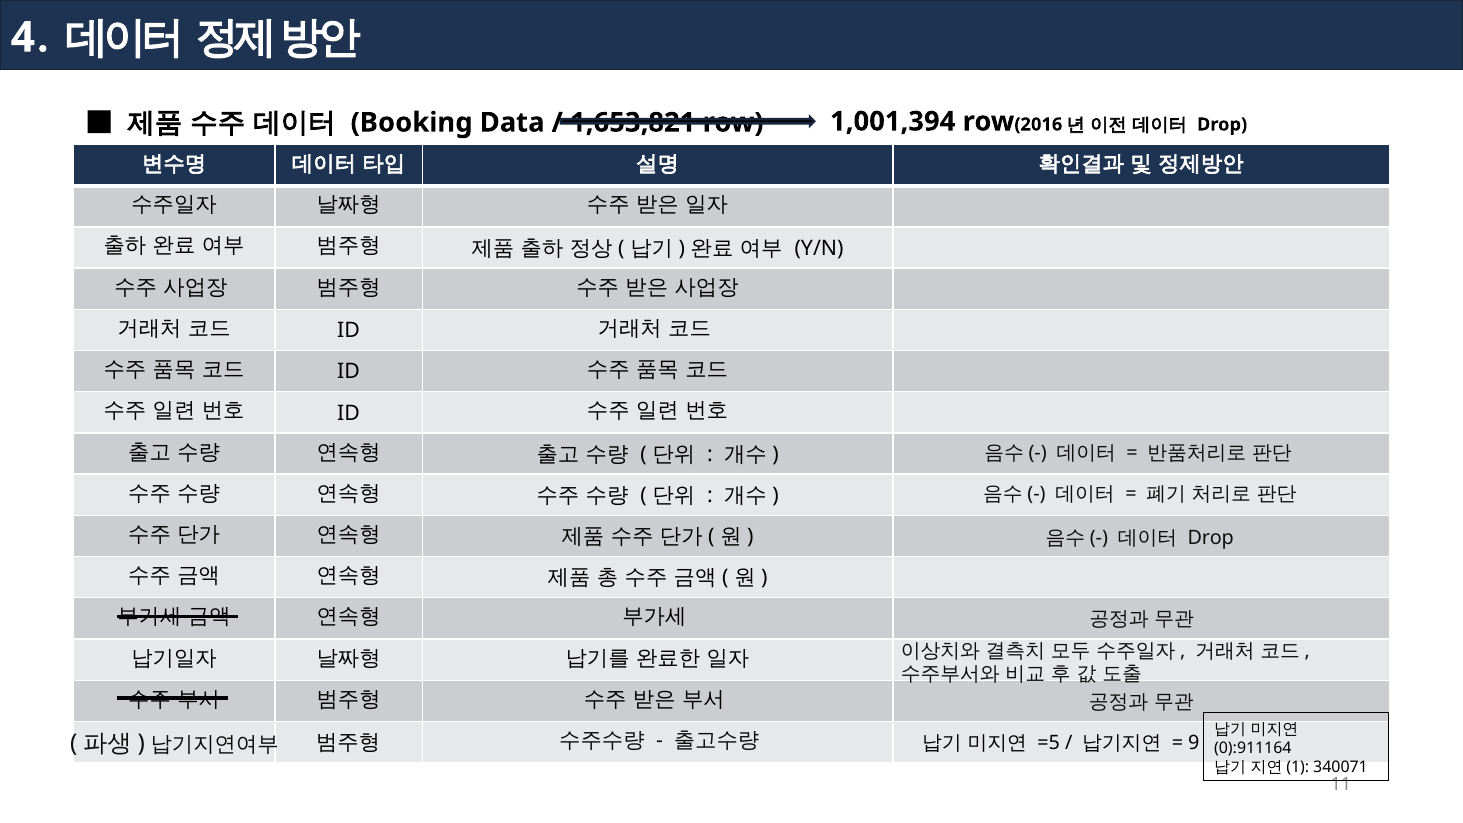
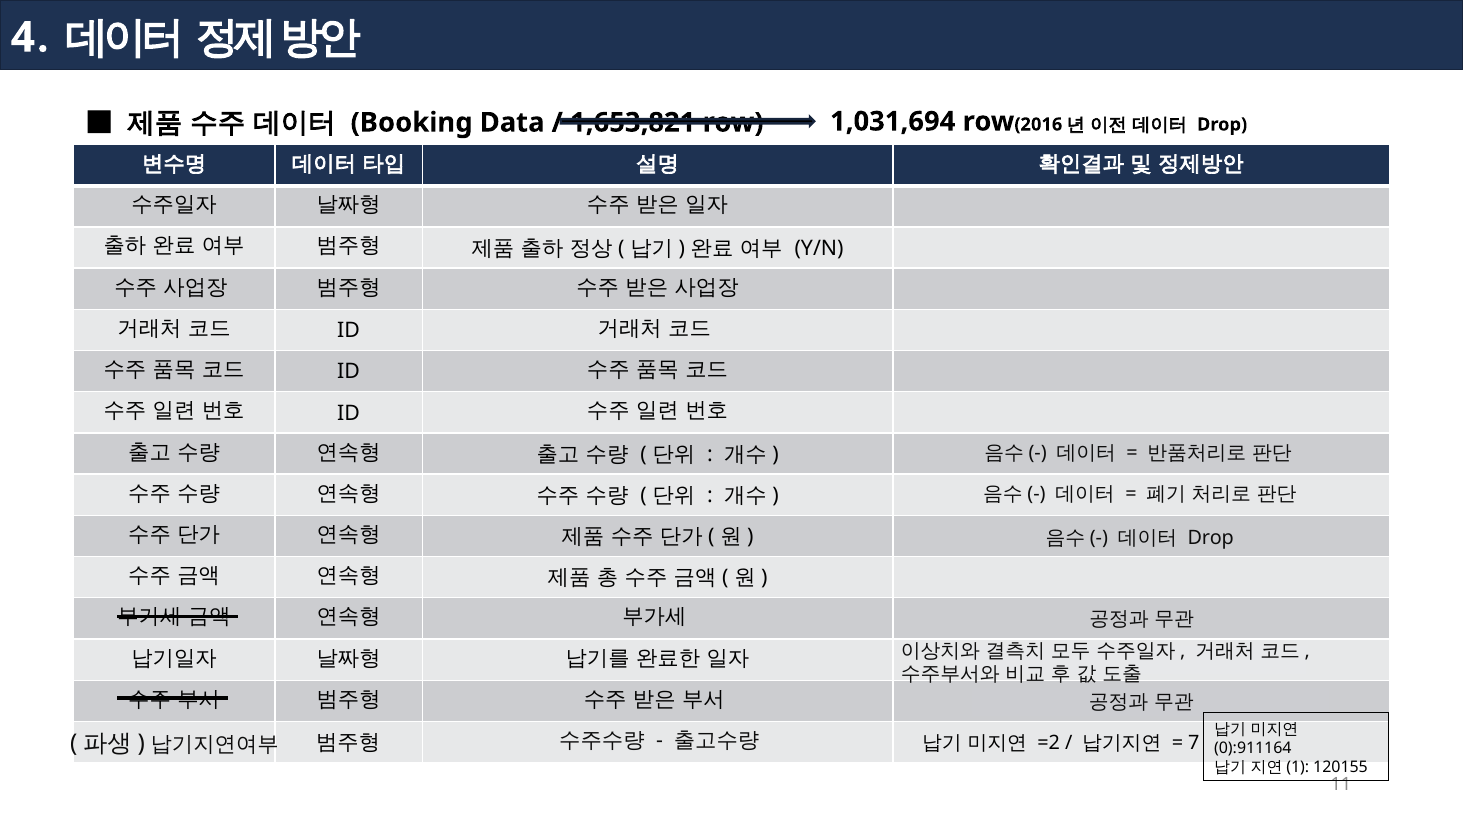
1,001,394: 1,001,394 -> 1,031,694
=5: =5 -> =2
9: 9 -> 7
340071: 340071 -> 120155
